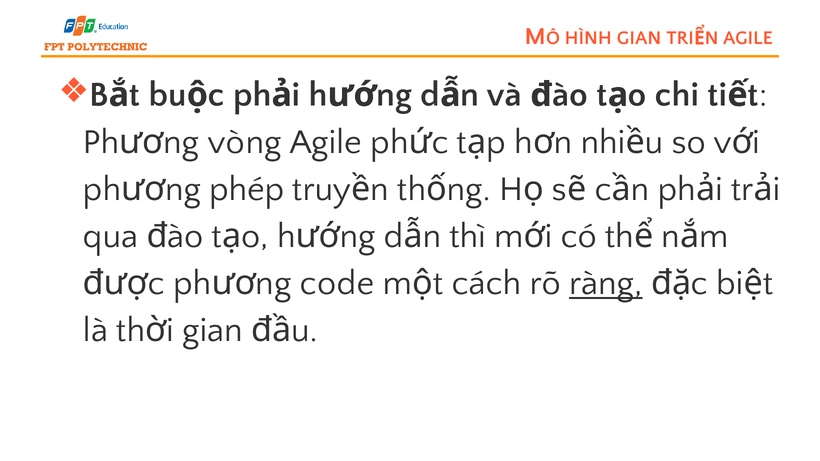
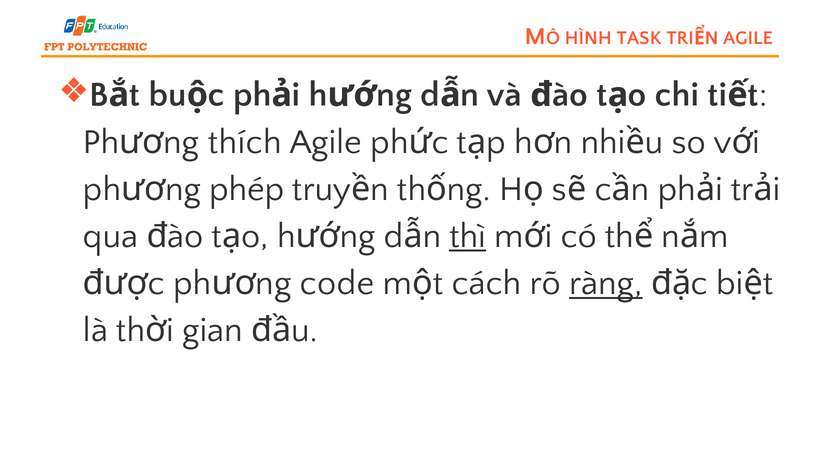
HÌNH GIAN: GIAN -> TASK
vòng: vòng -> thích
thì underline: none -> present
